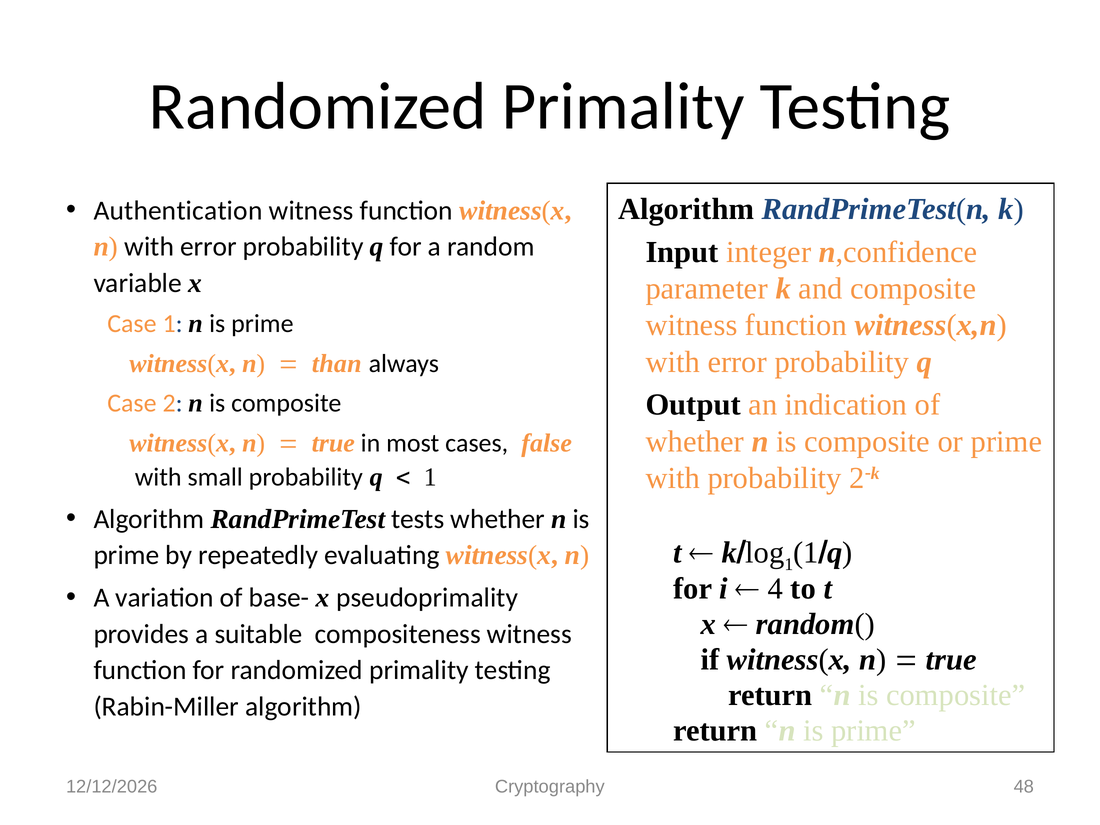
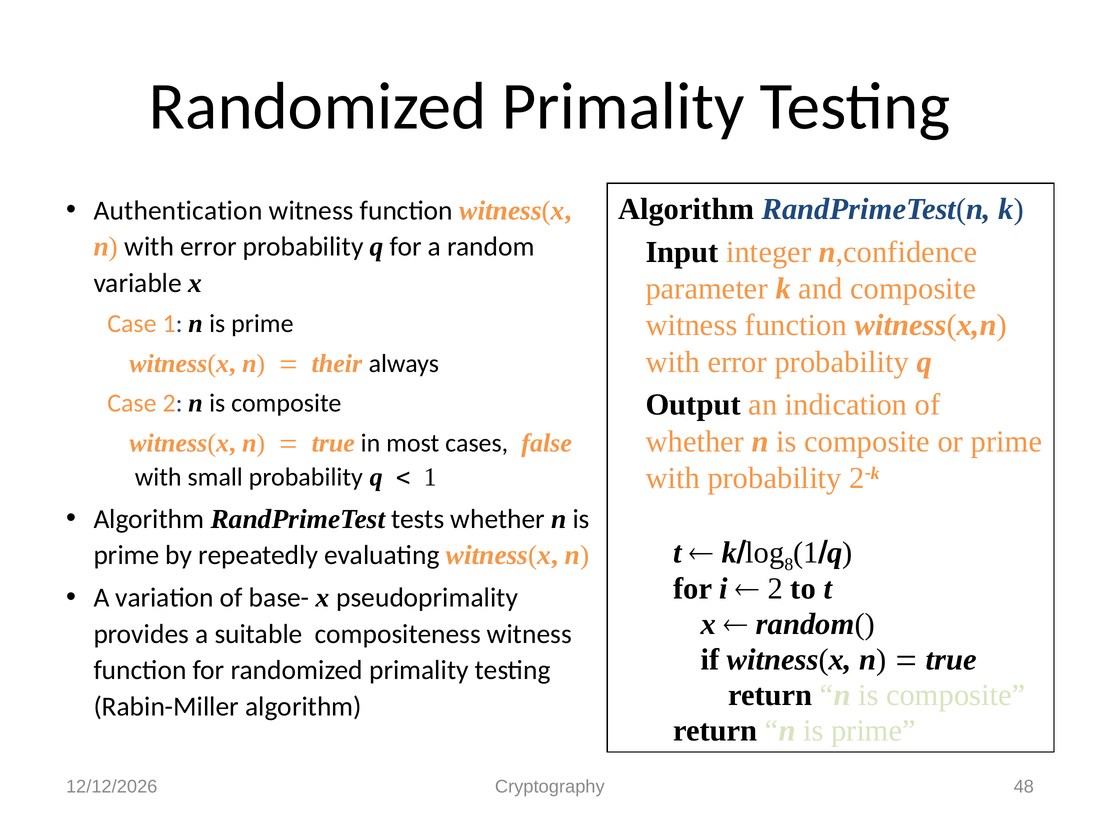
than: than -> their
1 at (789, 564): 1 -> 8
4 at (775, 589): 4 -> 2
